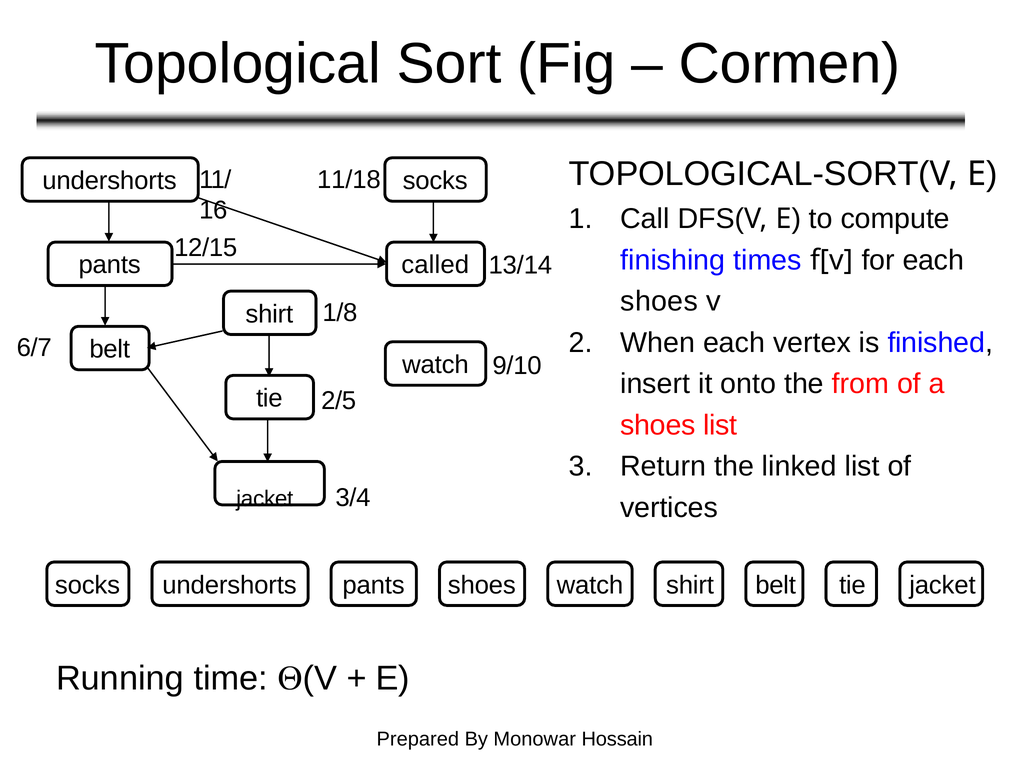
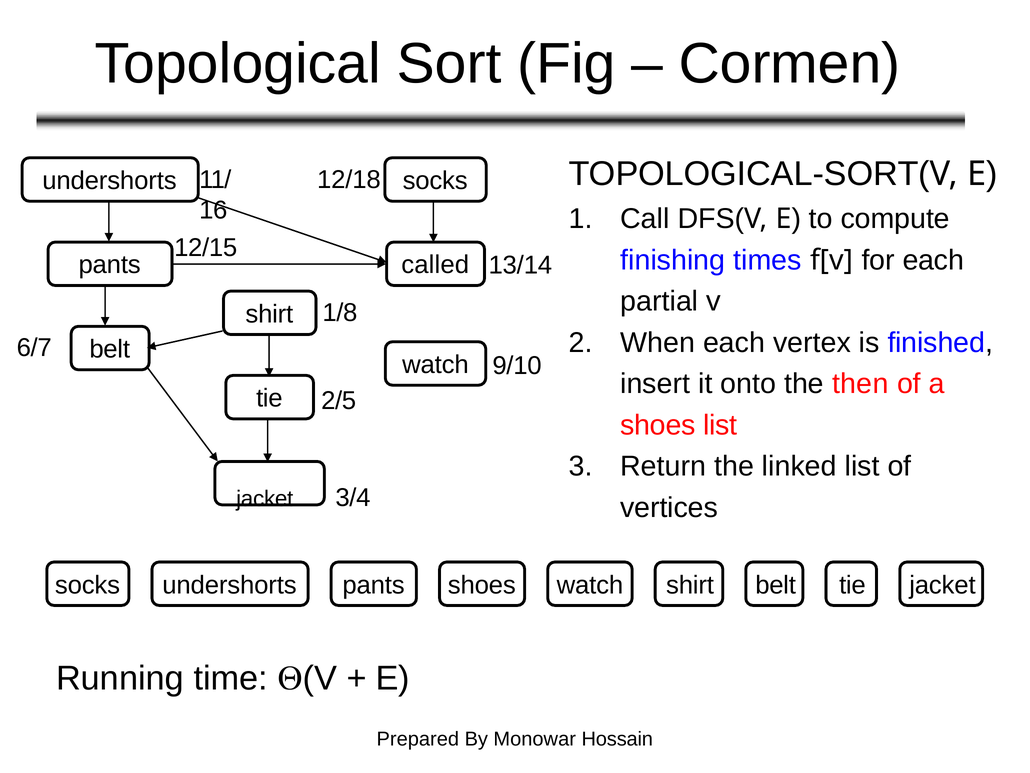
11/18: 11/18 -> 12/18
shoes at (659, 301): shoes -> partial
from: from -> then
